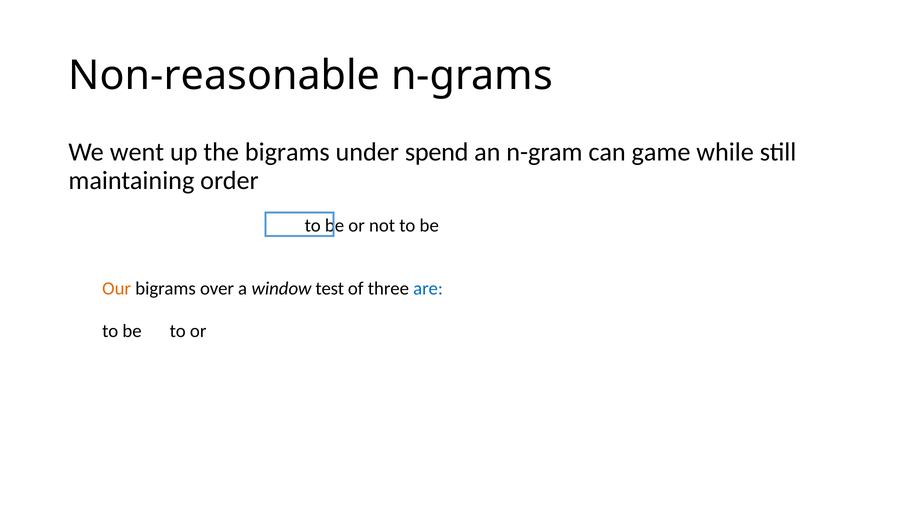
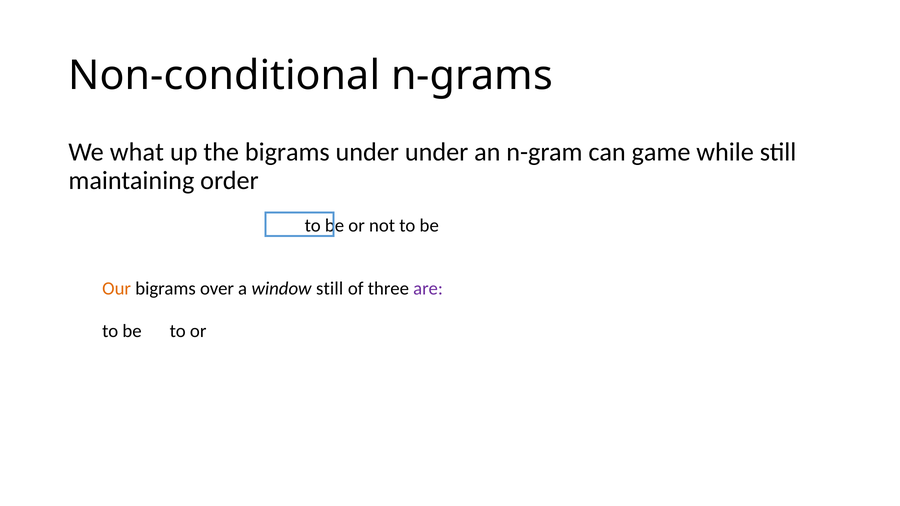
Non-reasonable: Non-reasonable -> Non-conditional
went: went -> what
under spend: spend -> under
window test: test -> still
are colour: blue -> purple
